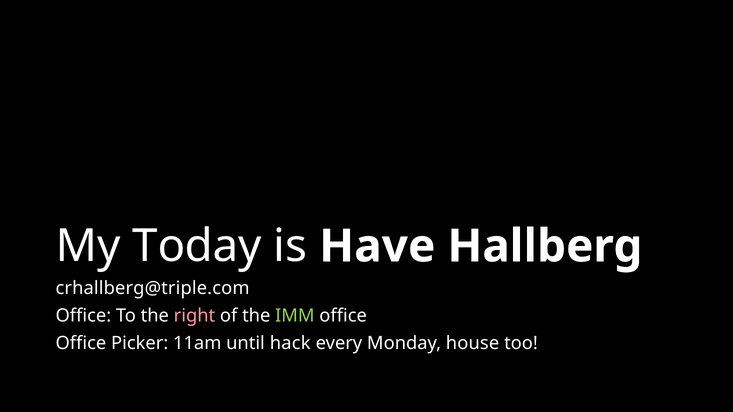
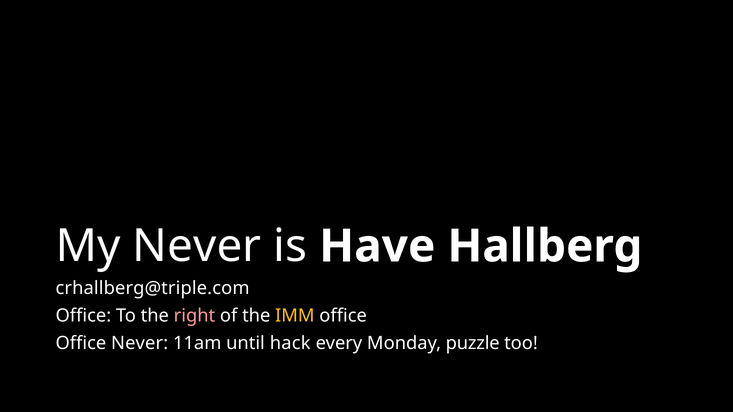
My Today: Today -> Never
IMM colour: light green -> yellow
Office Picker: Picker -> Never
house: house -> puzzle
